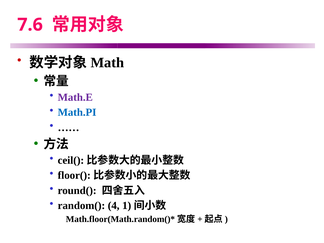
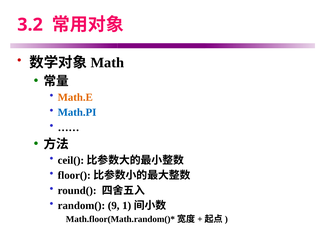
7.6: 7.6 -> 3.2
Math.E colour: purple -> orange
4: 4 -> 9
